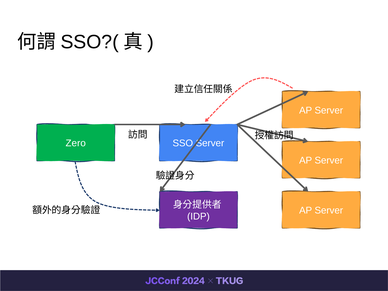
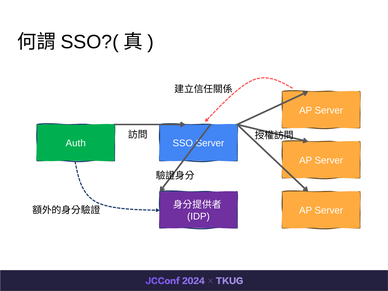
Zero: Zero -> Auth
